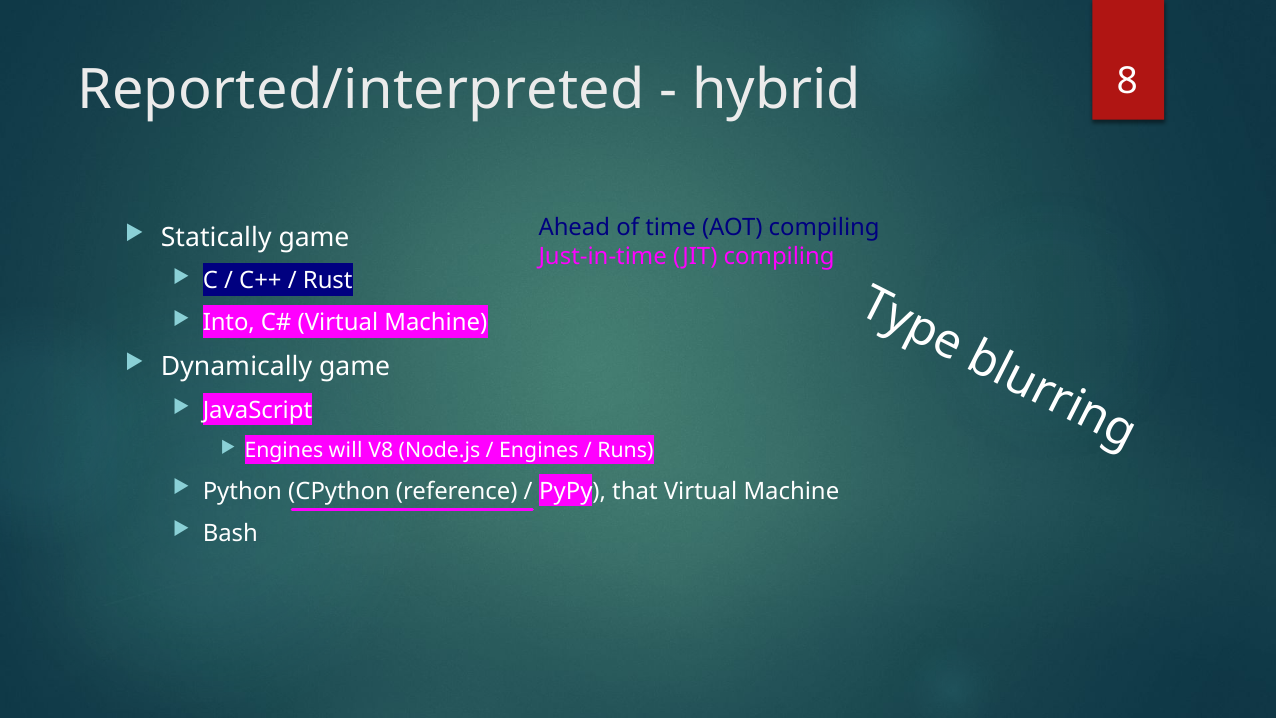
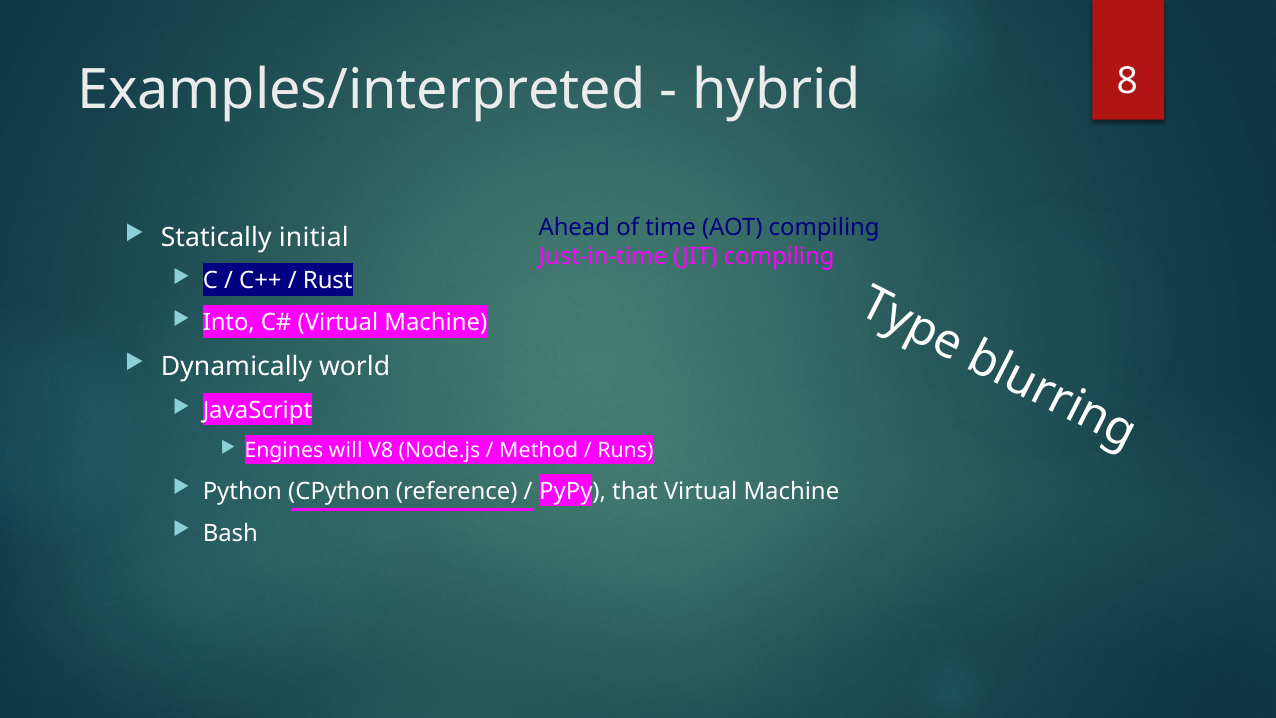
Reported/interpreted: Reported/interpreted -> Examples/interpreted
Statically game: game -> initial
Dynamically game: game -> world
Engines at (539, 450): Engines -> Method
